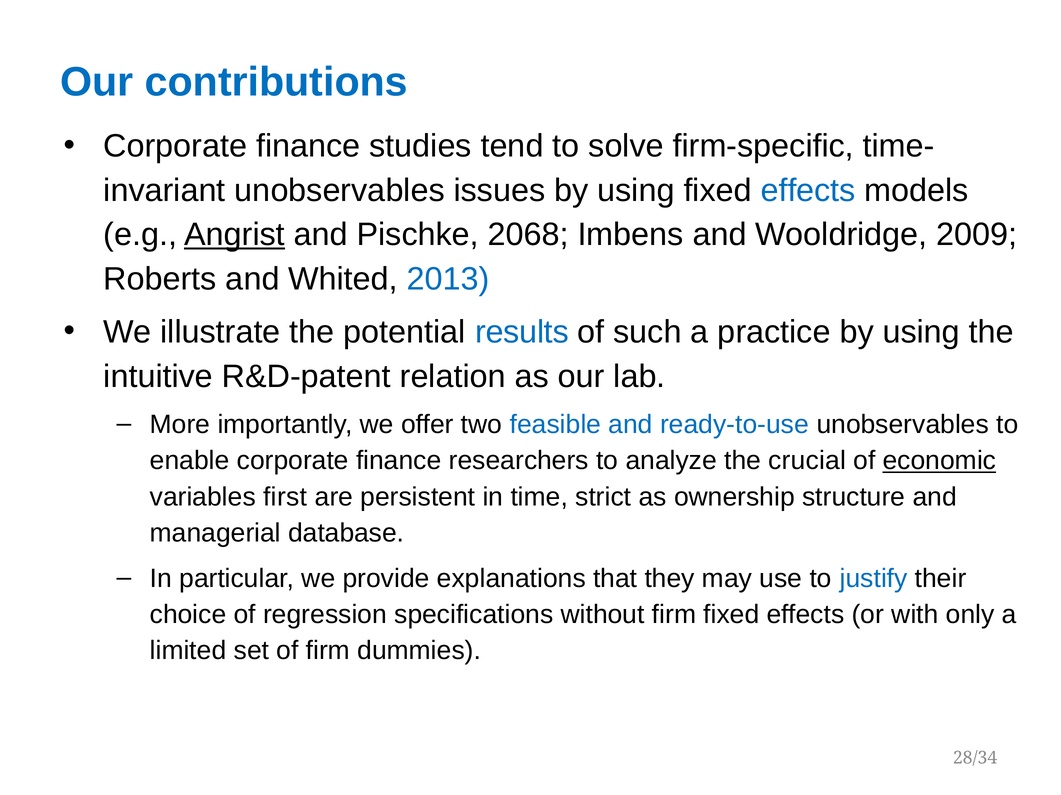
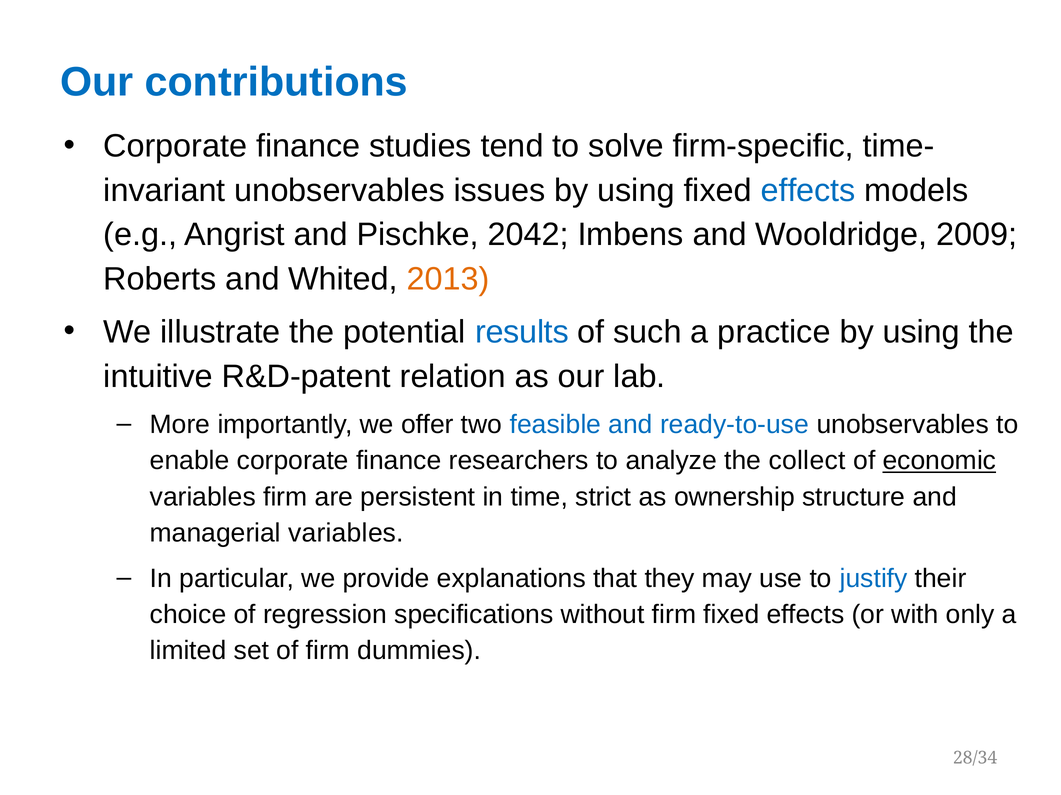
Angrist underline: present -> none
2068: 2068 -> 2042
2013 colour: blue -> orange
crucial: crucial -> collect
variables first: first -> firm
managerial database: database -> variables
